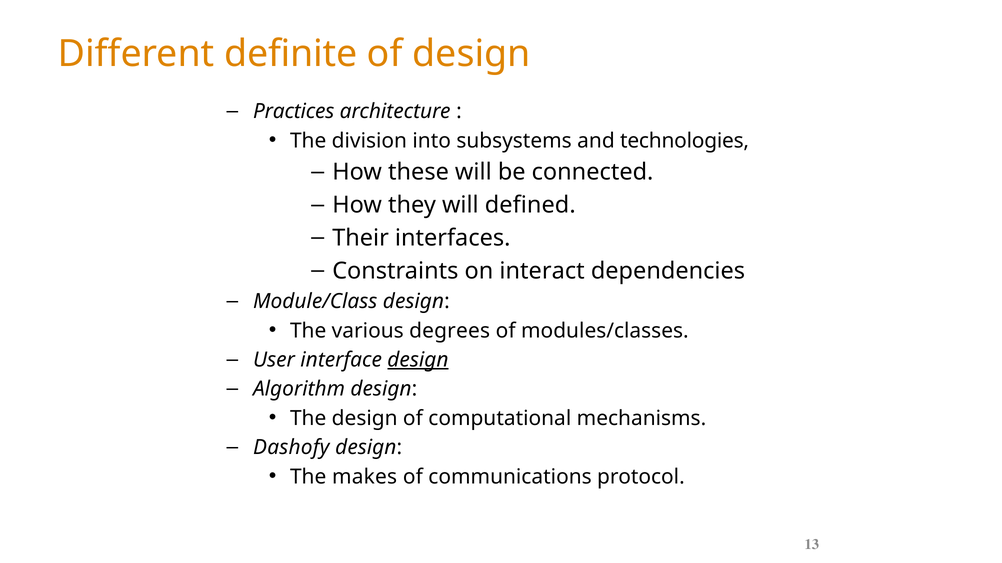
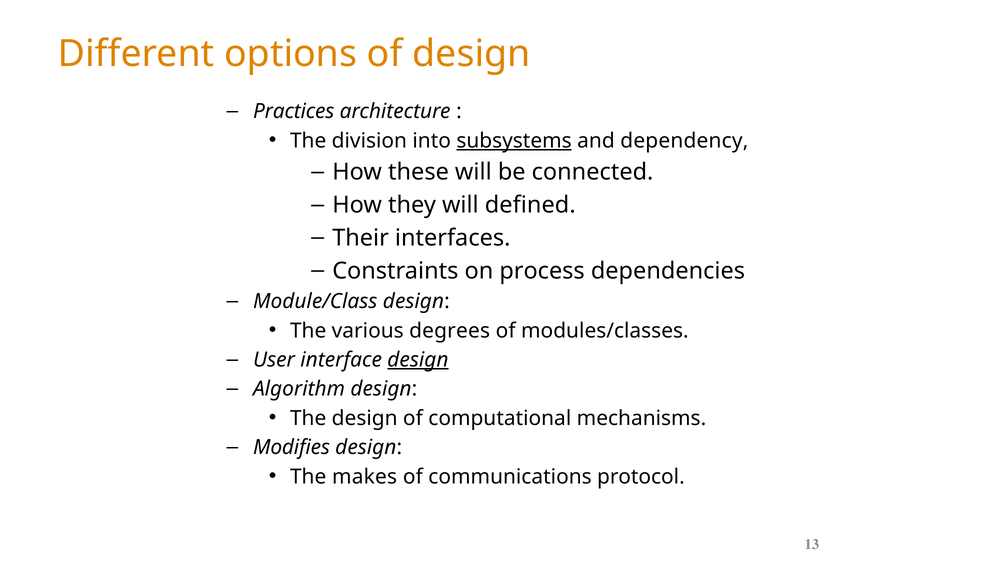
definite: definite -> options
subsystems underline: none -> present
technologies: technologies -> dependency
interact: interact -> process
Dashofy: Dashofy -> Modifies
